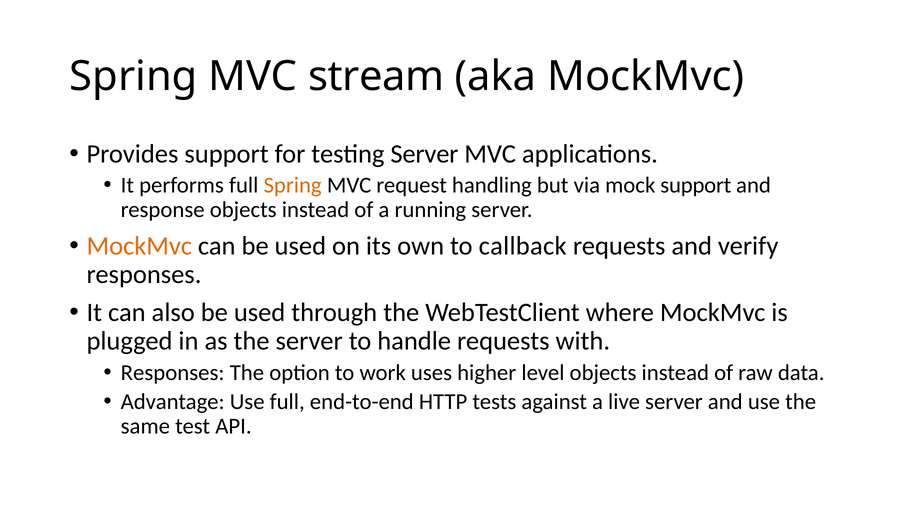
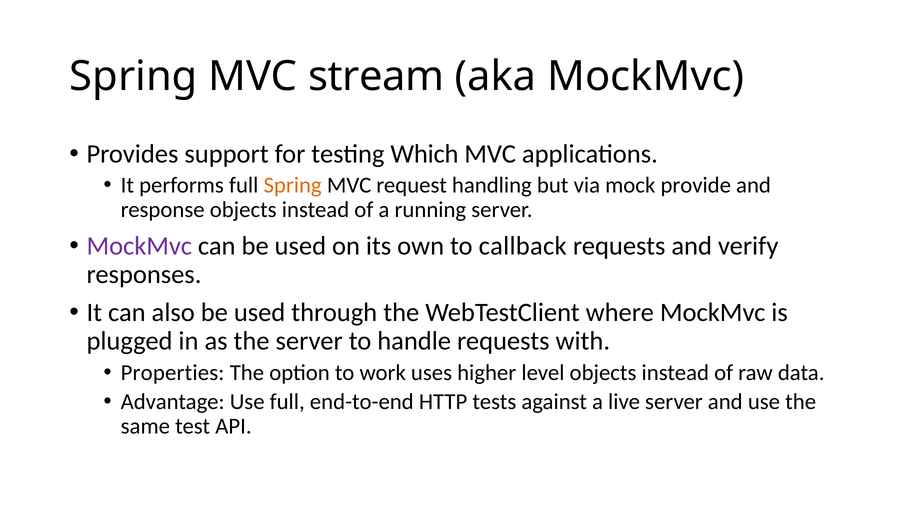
testing Server: Server -> Which
mock support: support -> provide
MockMvc at (139, 246) colour: orange -> purple
Responses at (173, 373): Responses -> Properties
